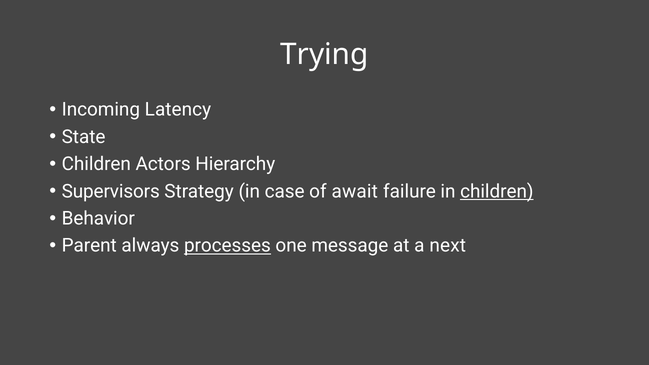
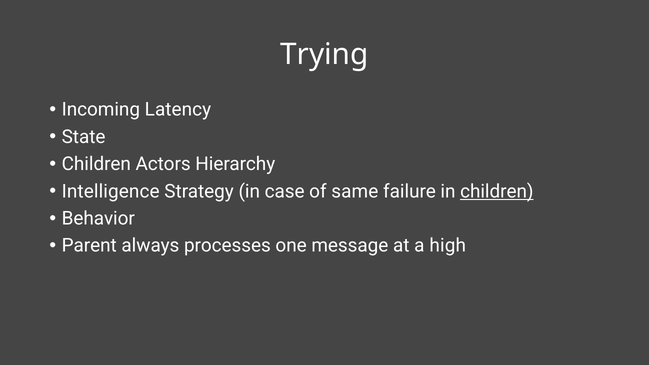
Supervisors: Supervisors -> Intelligence
await: await -> same
processes underline: present -> none
next: next -> high
